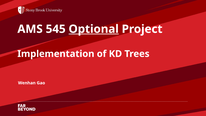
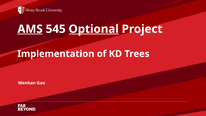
AMS underline: none -> present
